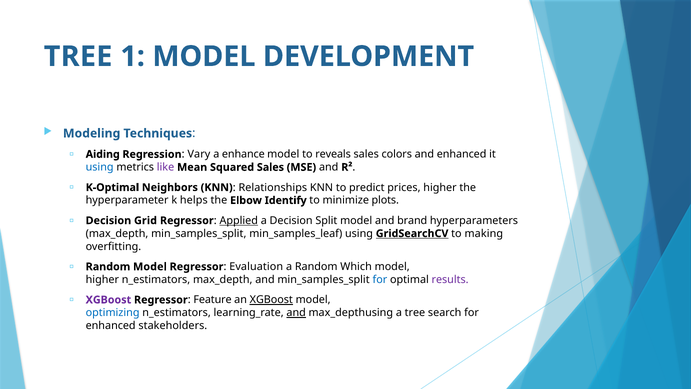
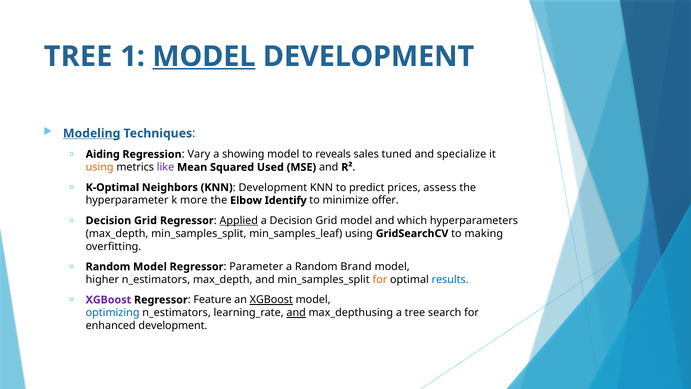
MODEL at (204, 56) underline: none -> present
Modeling underline: none -> present
enhance: enhance -> showing
colors: colors -> tuned
and enhanced: enhanced -> specialize
using at (100, 167) colour: blue -> orange
Squared Sales: Sales -> Used
KNN Relationships: Relationships -> Development
prices higher: higher -> assess
helps: helps -> more
plots: plots -> offer
a Decision Split: Split -> Grid
brand: brand -> which
GridSearchCV underline: present -> none
Evaluation: Evaluation -> Parameter
Which: Which -> Brand
for at (380, 279) colour: blue -> orange
results colour: purple -> blue
enhanced stakeholders: stakeholders -> development
